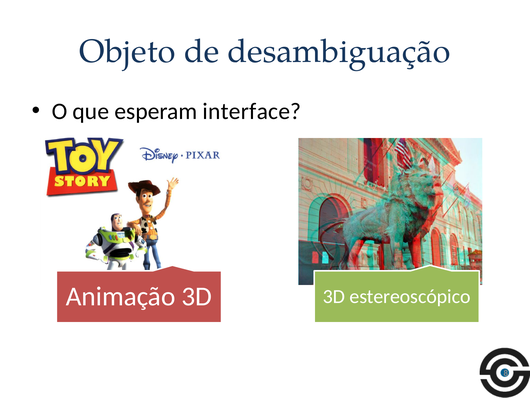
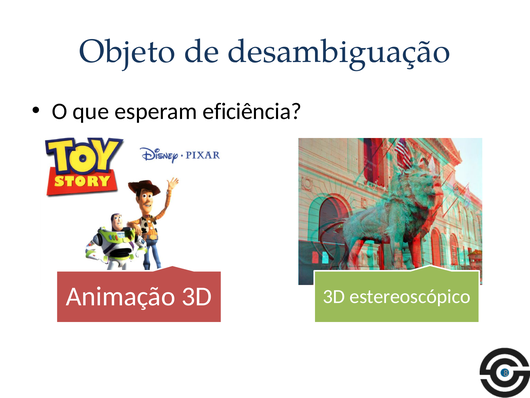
interface: interface -> eficiência
